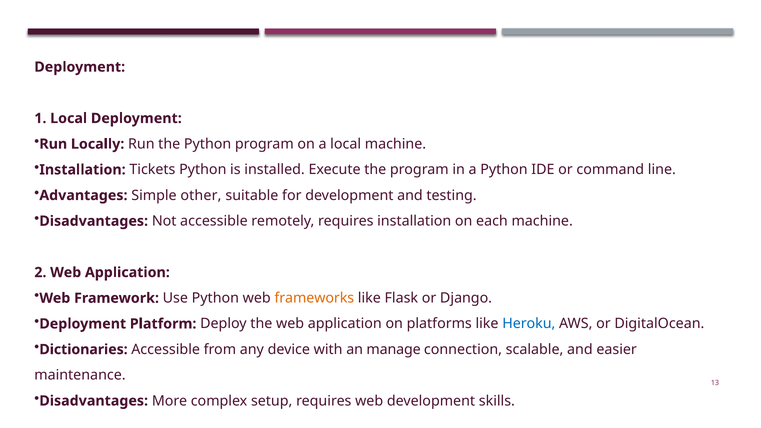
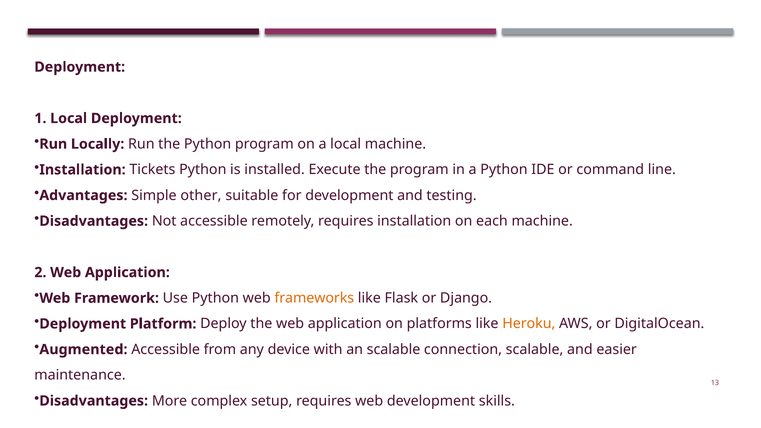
Heroku colour: blue -> orange
Dictionaries: Dictionaries -> Augmented
an manage: manage -> scalable
